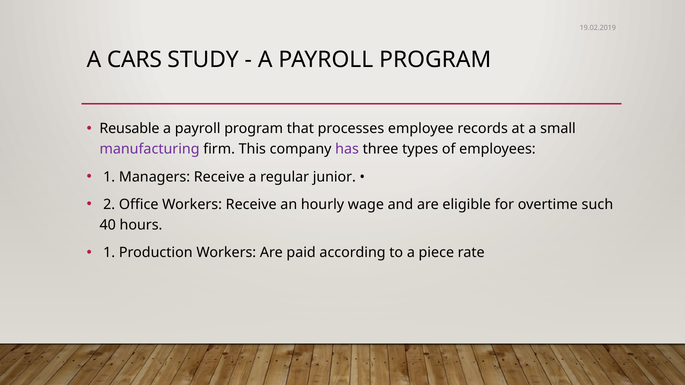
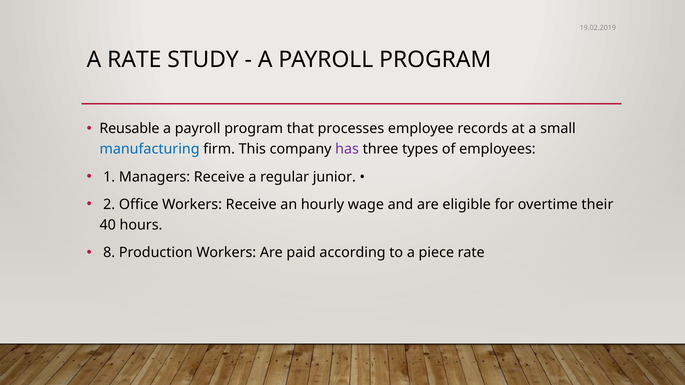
A CARS: CARS -> RATE
manufacturing colour: purple -> blue
such: such -> their
1 at (109, 253): 1 -> 8
